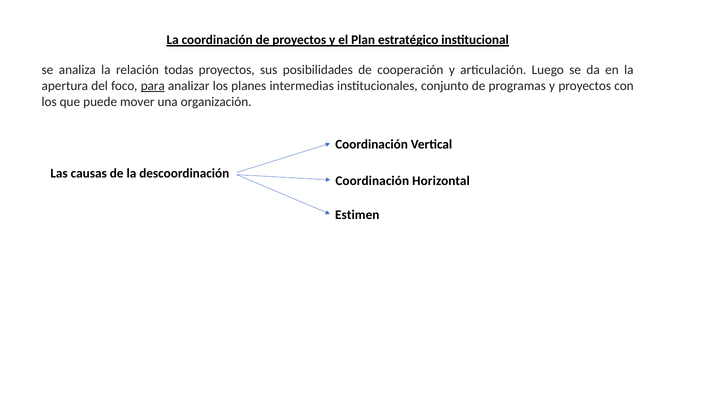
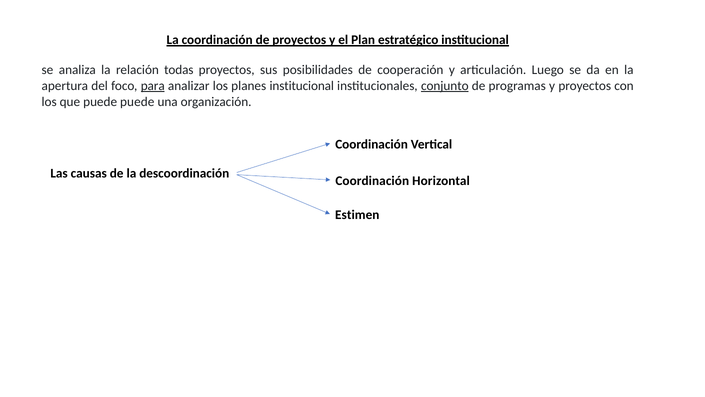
planes intermedias: intermedias -> institucional
conjunto underline: none -> present
puede mover: mover -> puede
